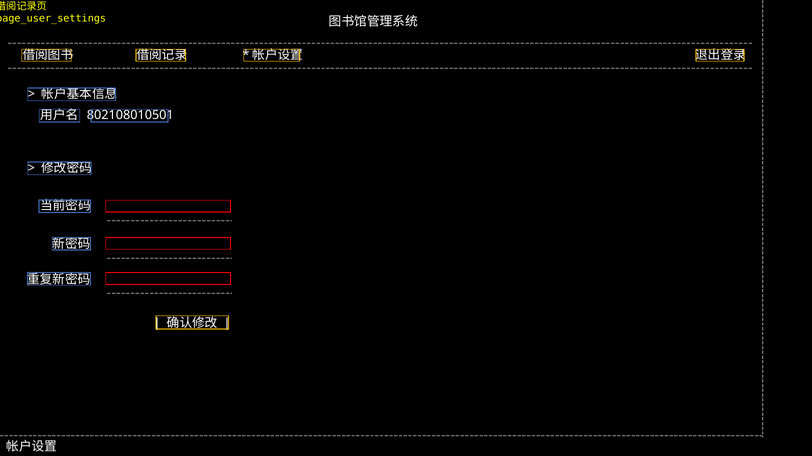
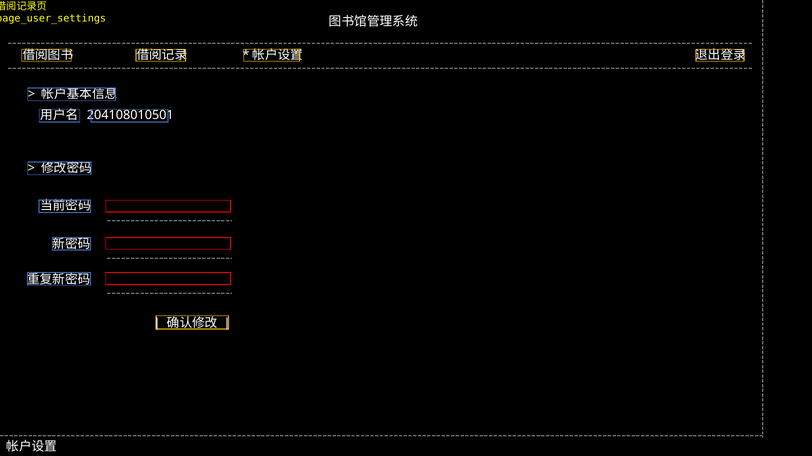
802108010501: 802108010501 -> 204108010501
